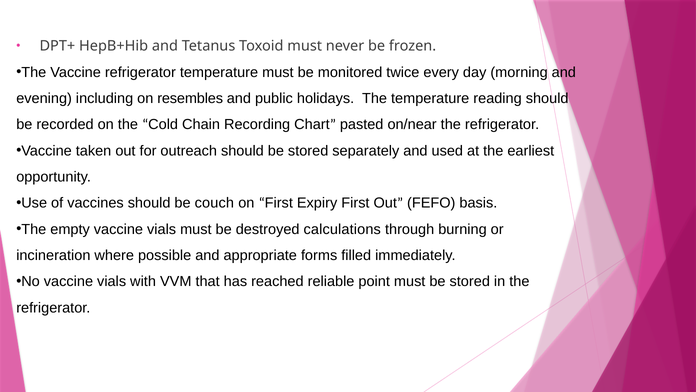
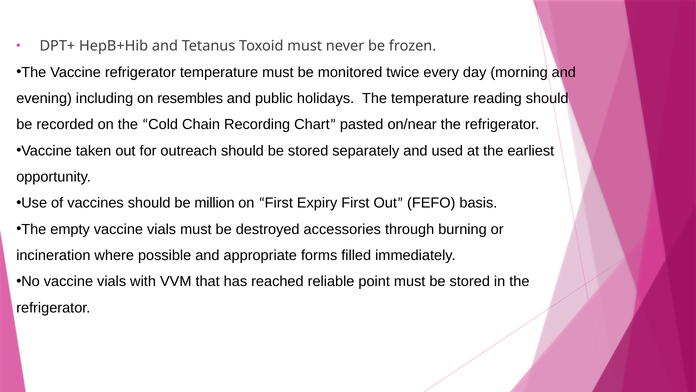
couch: couch -> million
calculations: calculations -> accessories
